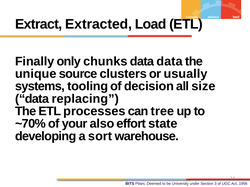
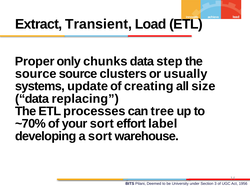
Extracted: Extracted -> Transient
Finally: Finally -> Proper
data data: data -> step
unique at (36, 74): unique -> source
tooling: tooling -> update
decision: decision -> creating
your also: also -> sort
state: state -> label
